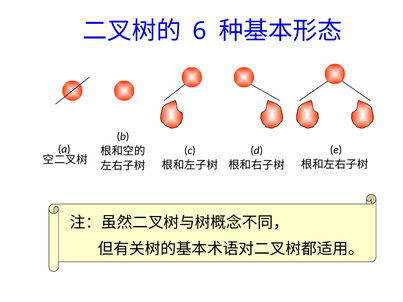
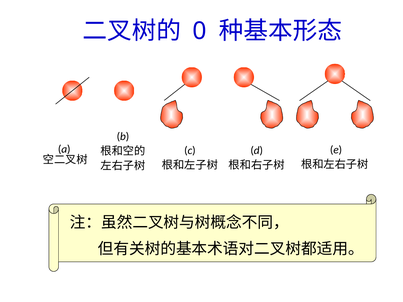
6: 6 -> 0
